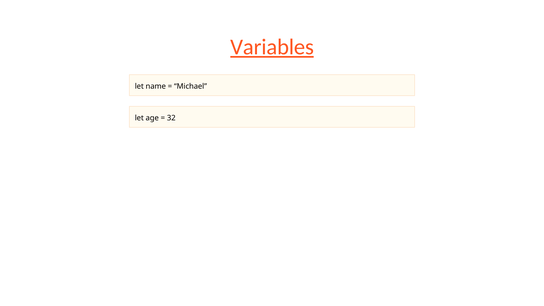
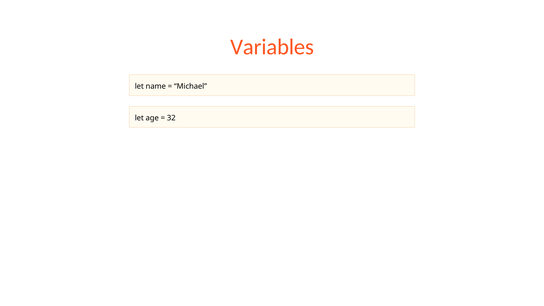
Variables underline: present -> none
